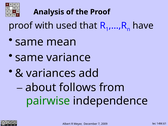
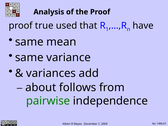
with: with -> true
